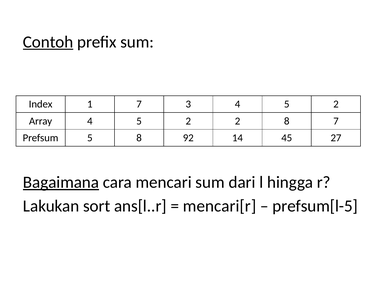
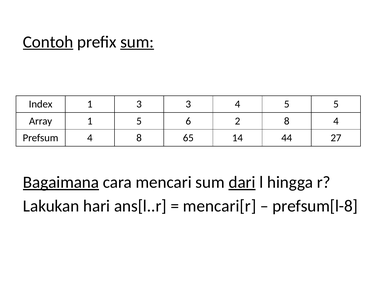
sum at (137, 42) underline: none -> present
1 7: 7 -> 3
3 4 5 2: 2 -> 5
Array 4: 4 -> 1
2 at (188, 121): 2 -> 6
8 7: 7 -> 4
Prefsum 5: 5 -> 4
92: 92 -> 65
45: 45 -> 44
dari underline: none -> present
sort: sort -> hari
prefsum[l-5: prefsum[l-5 -> prefsum[l-8
